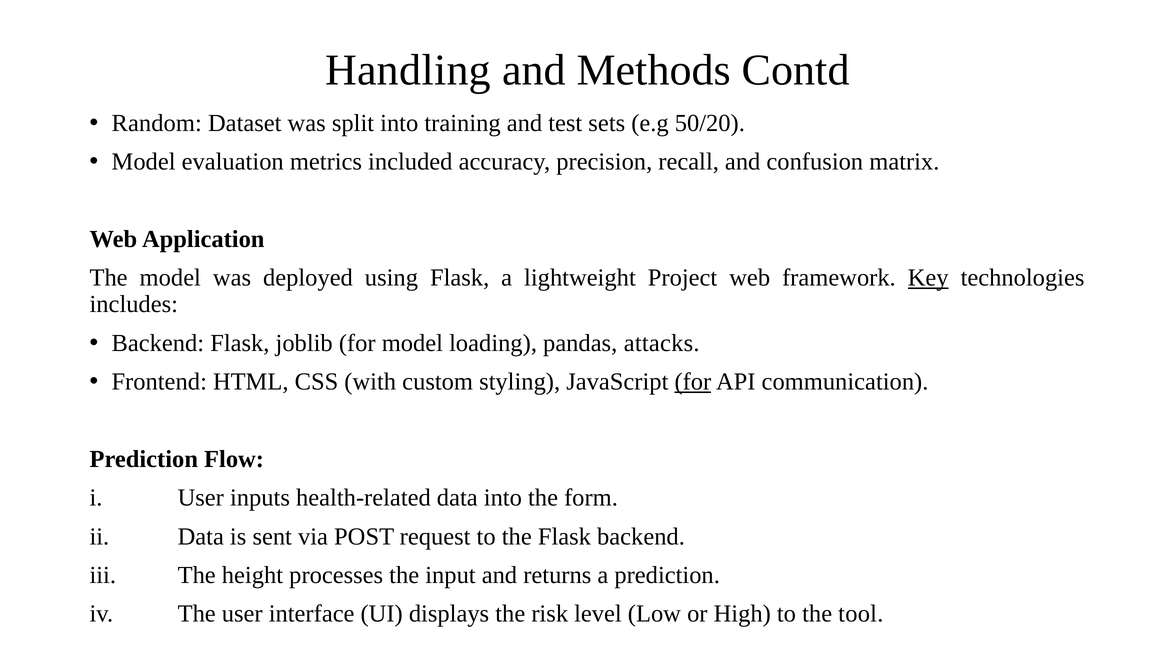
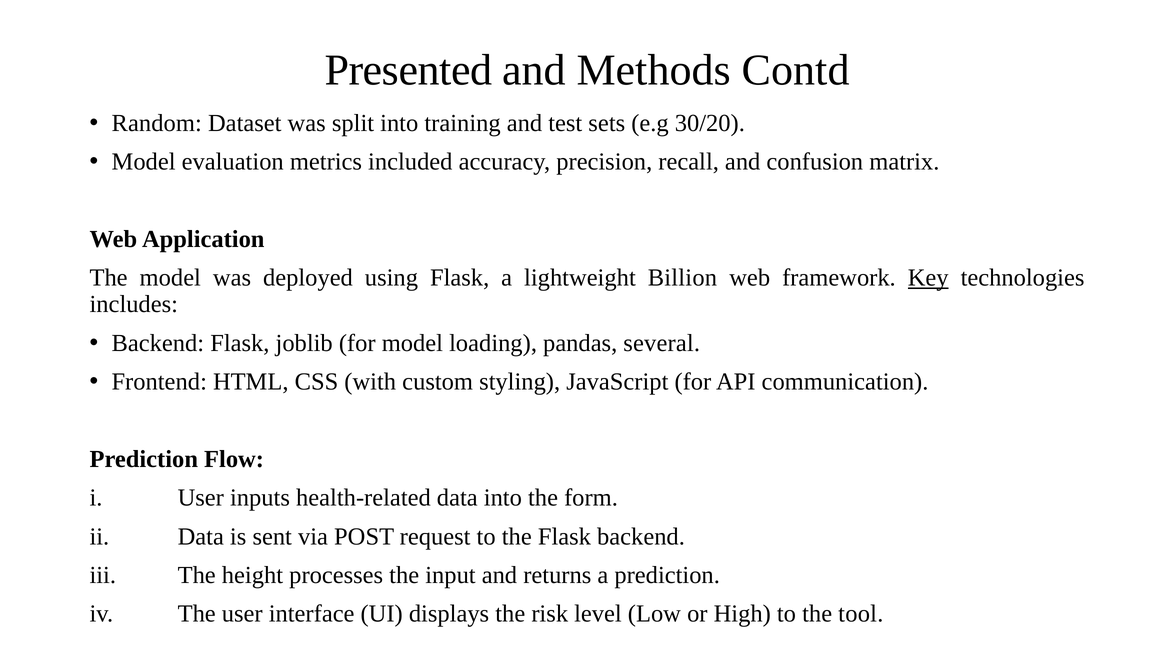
Handling: Handling -> Presented
50/20: 50/20 -> 30/20
Project: Project -> Billion
attacks: attacks -> several
for at (693, 382) underline: present -> none
